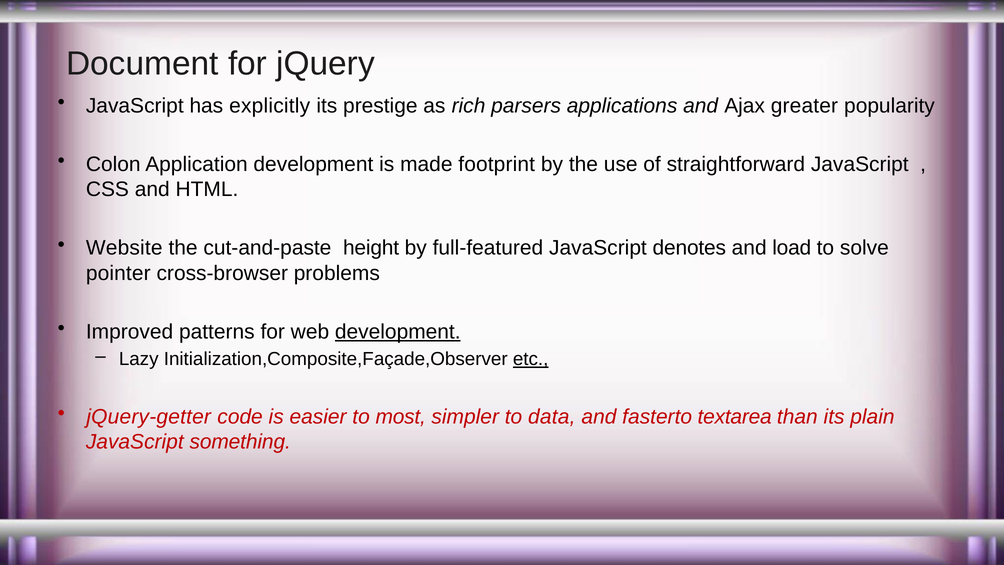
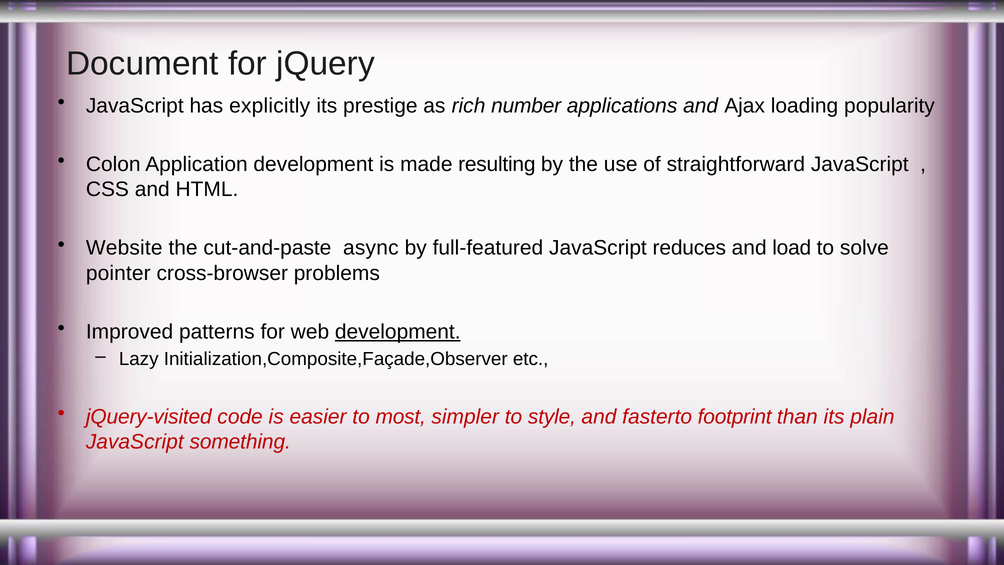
parsers: parsers -> number
greater: greater -> loading
footprint: footprint -> resulting
height: height -> async
denotes: denotes -> reduces
etc underline: present -> none
jQuery-getter: jQuery-getter -> jQuery-visited
data: data -> style
textarea: textarea -> footprint
